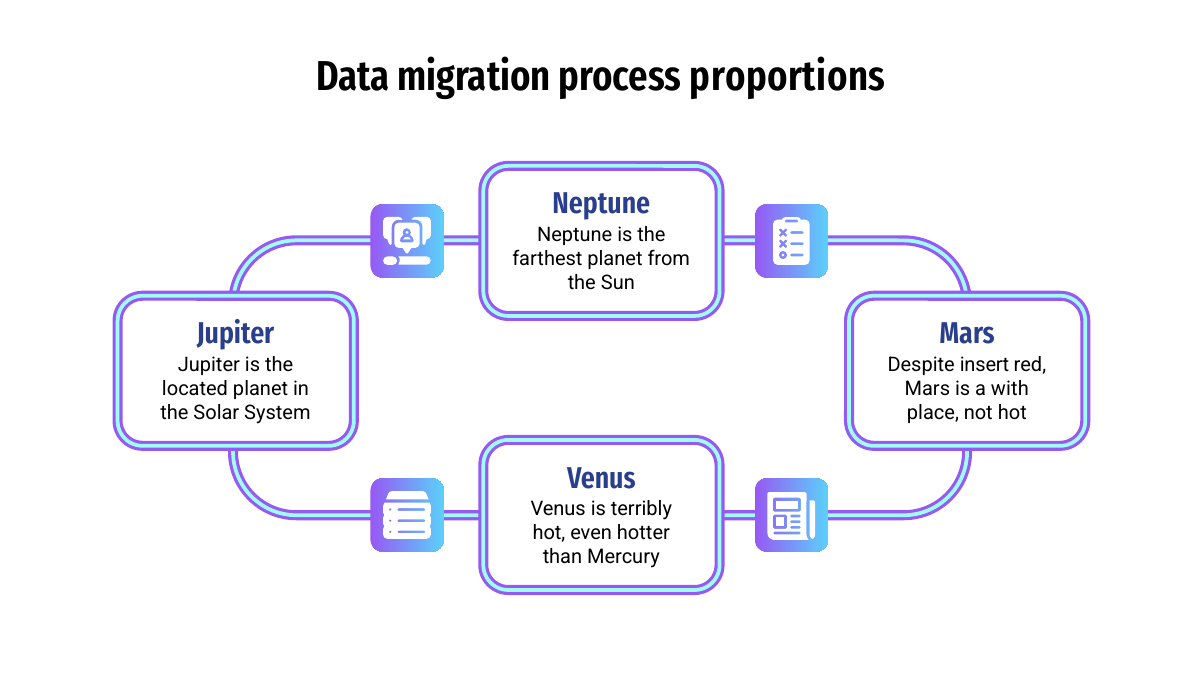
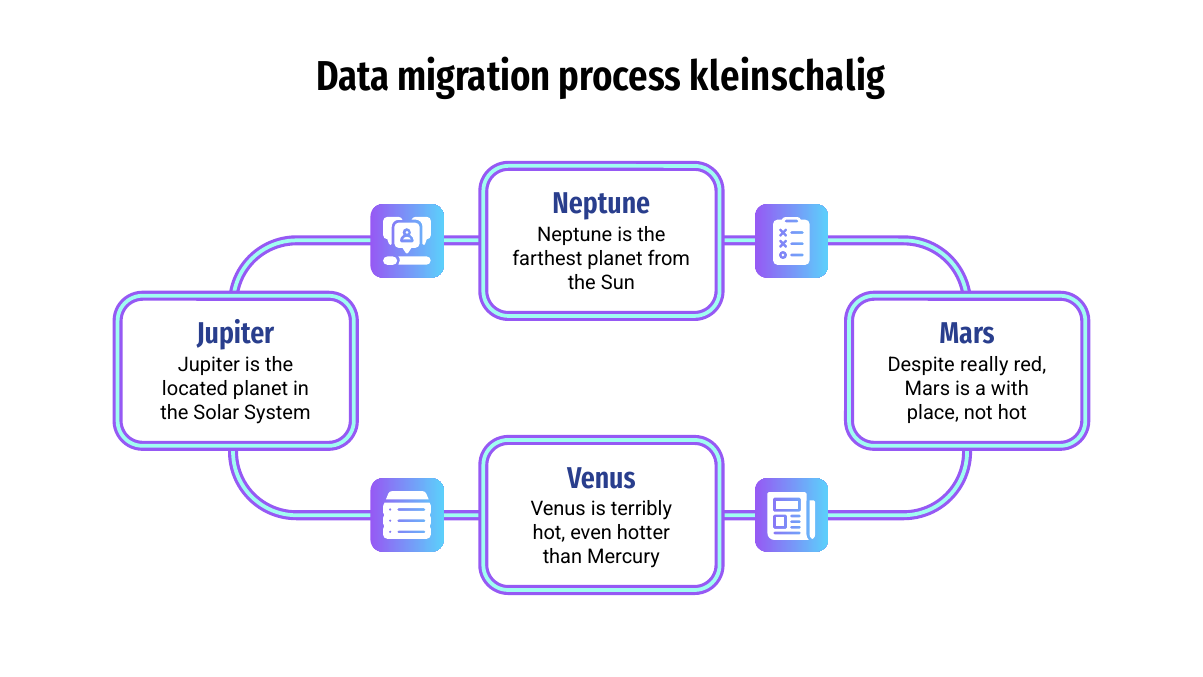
proportions: proportions -> kleinschalig
insert: insert -> really
